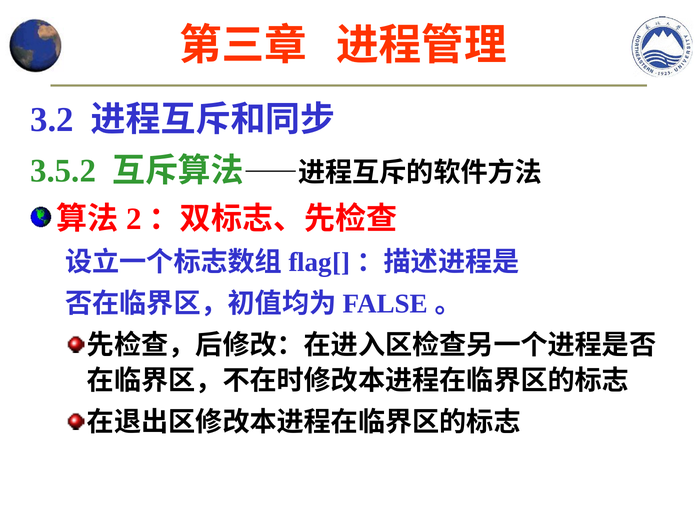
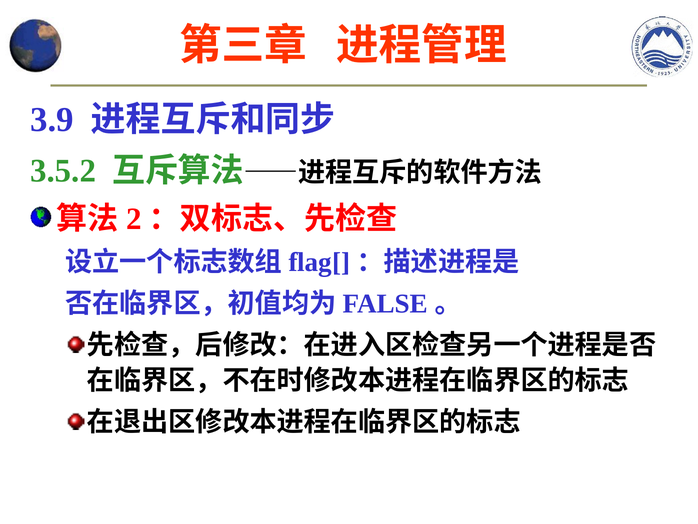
3.2: 3.2 -> 3.9
